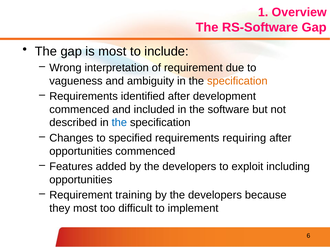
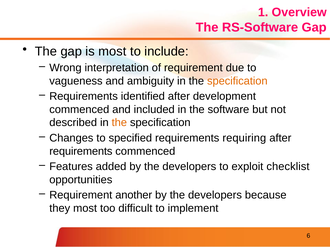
the at (119, 123) colour: blue -> orange
opportunities at (81, 151): opportunities -> requirements
including: including -> checklist
training: training -> another
